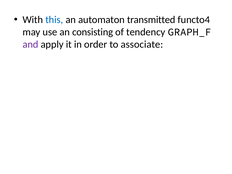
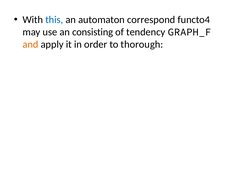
transmitted: transmitted -> correspond
and colour: purple -> orange
associate: associate -> thorough
